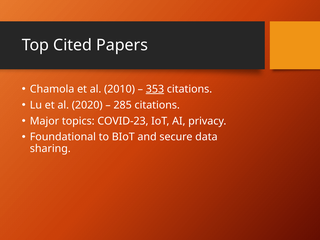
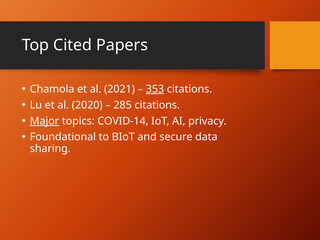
2010: 2010 -> 2021
Major underline: none -> present
COVID-23: COVID-23 -> COVID-14
